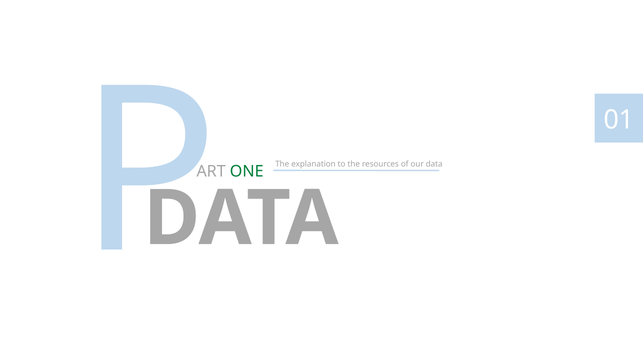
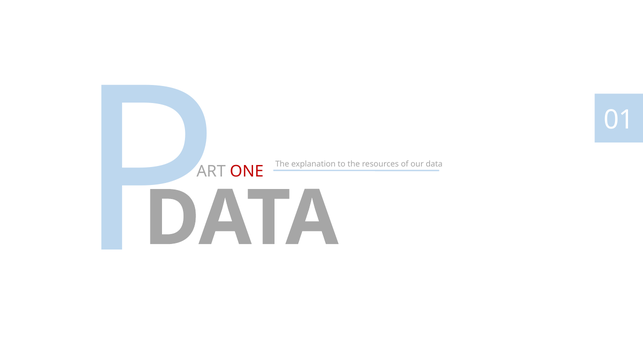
ONE colour: green -> red
